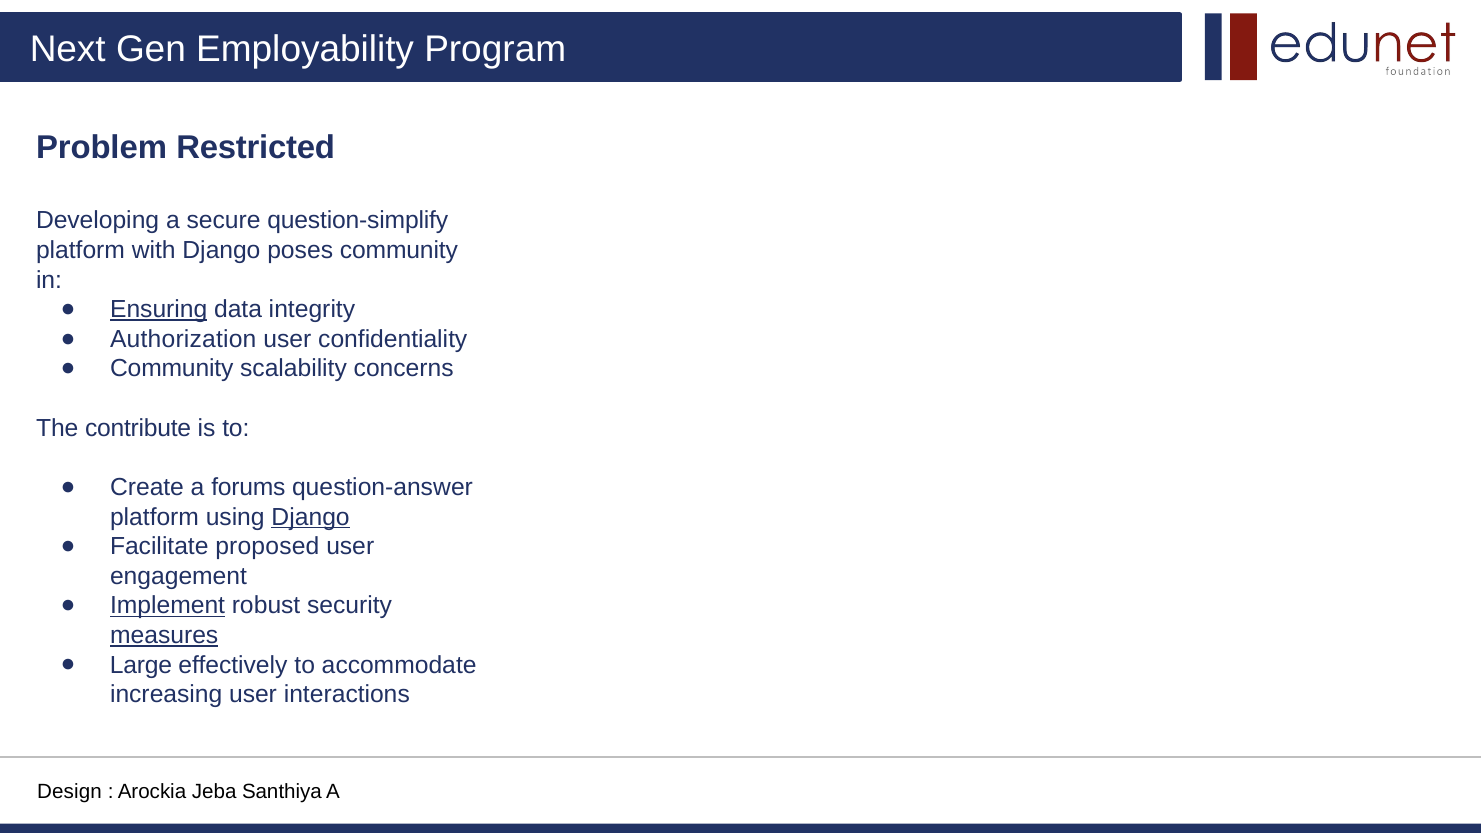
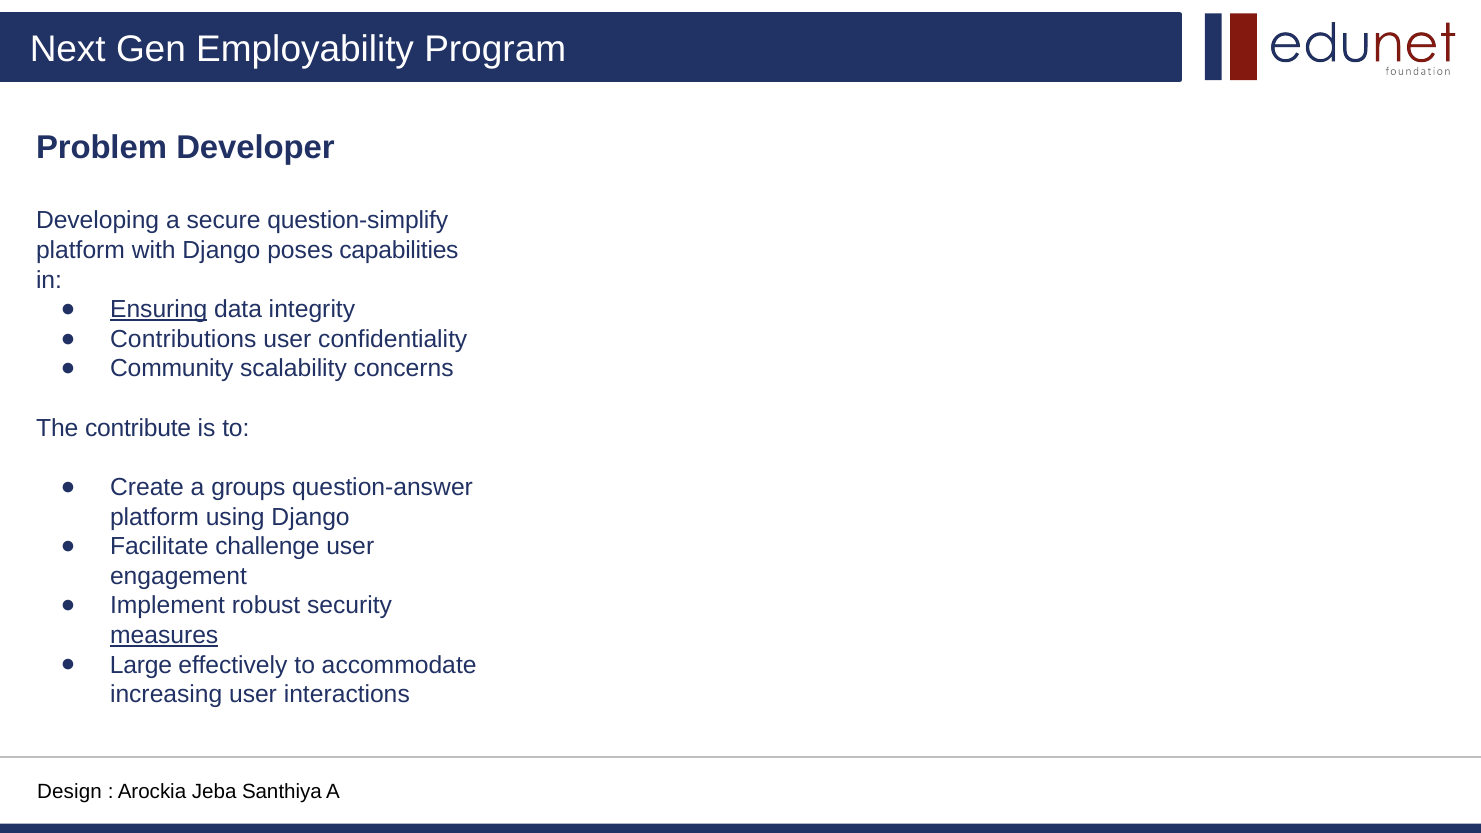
Restricted: Restricted -> Developer
poses community: community -> capabilities
Authorization: Authorization -> Contributions
forums: forums -> groups
Django at (311, 517) underline: present -> none
proposed: proposed -> challenge
Implement underline: present -> none
